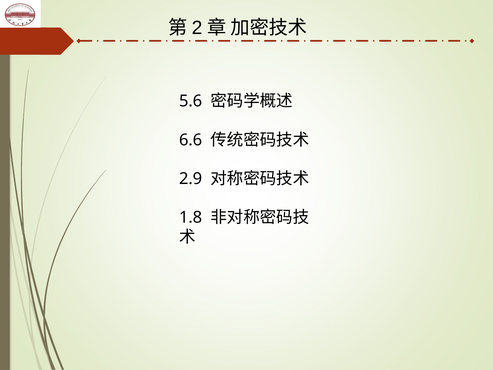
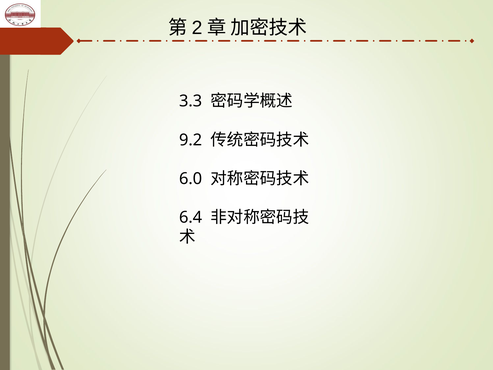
5.6: 5.6 -> 3.3
6.6: 6.6 -> 9.2
2.9: 2.9 -> 6.0
1.8: 1.8 -> 6.4
